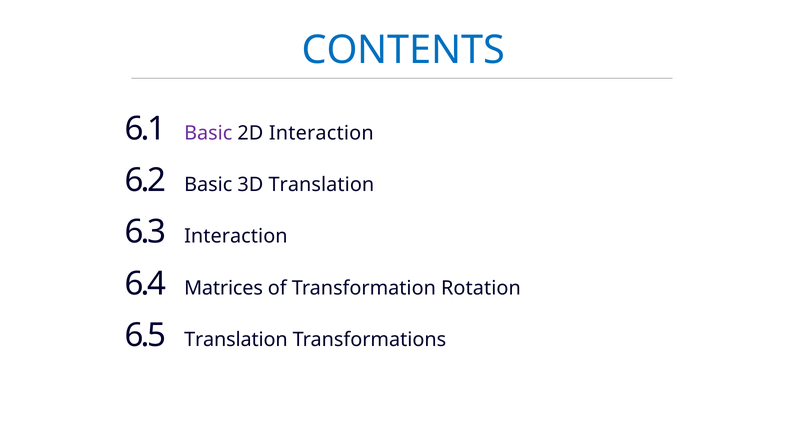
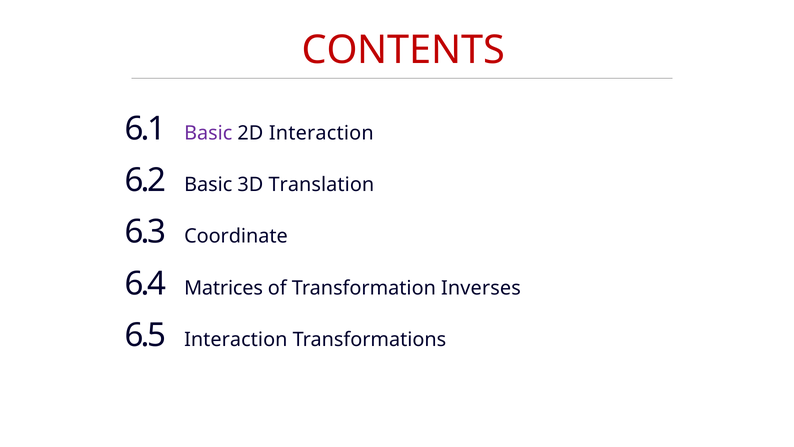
CONTENTS colour: blue -> red
6.3 Interaction: Interaction -> Coordinate
Rotation: Rotation -> Inverses
6.5 Translation: Translation -> Interaction
